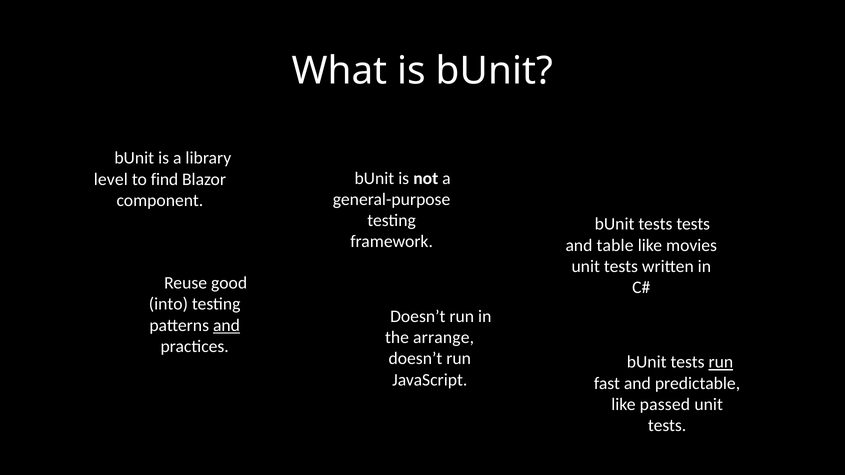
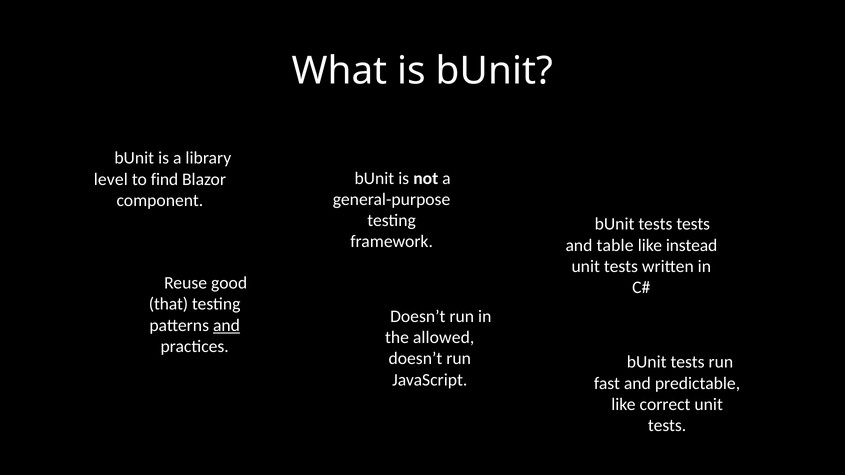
movies: movies -> instead
into: into -> that
arrange: arrange -> allowed
run at (721, 362) underline: present -> none
passed: passed -> correct
